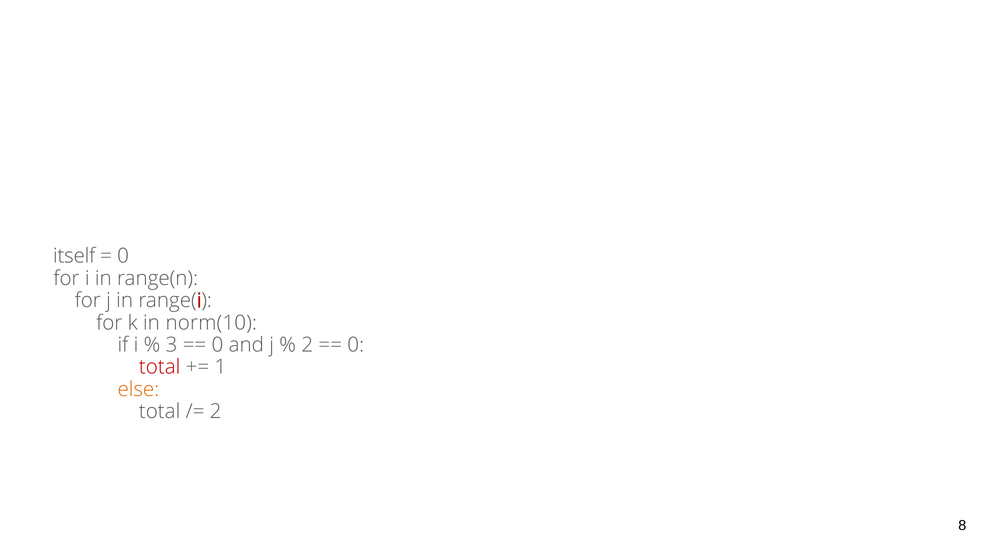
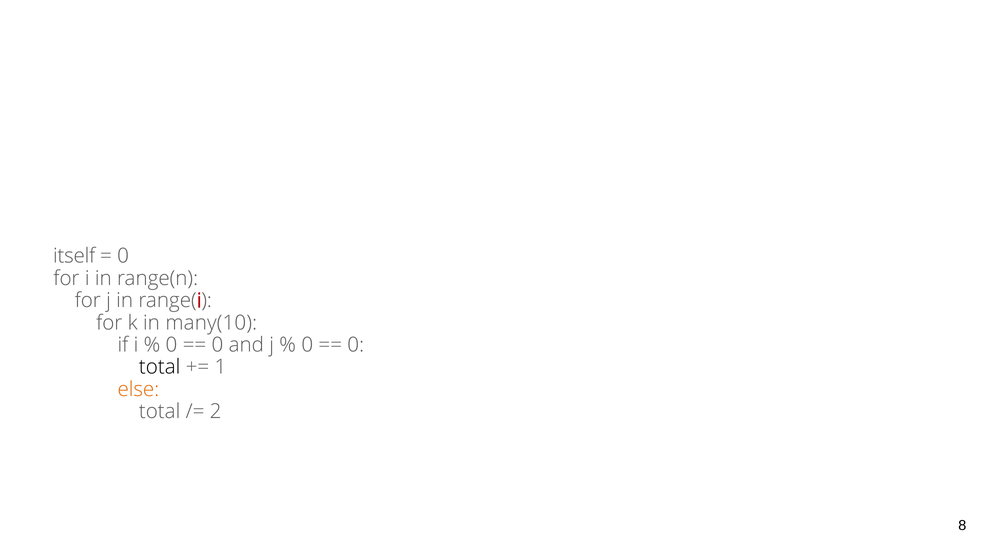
norm(10: norm(10 -> many(10
3 at (171, 345): 3 -> 0
2 at (307, 345): 2 -> 0
total at (160, 367) colour: red -> black
